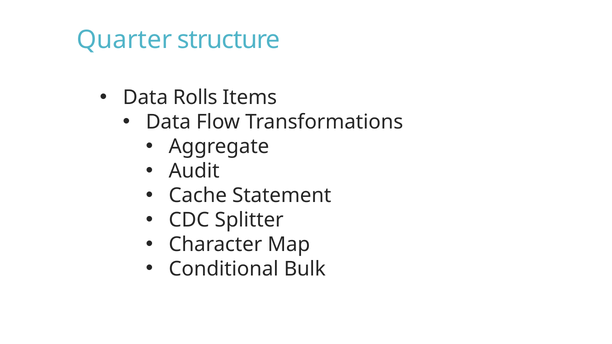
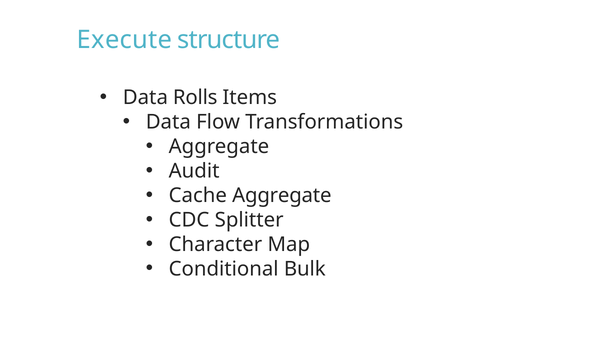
Quarter: Quarter -> Execute
Cache Statement: Statement -> Aggregate
